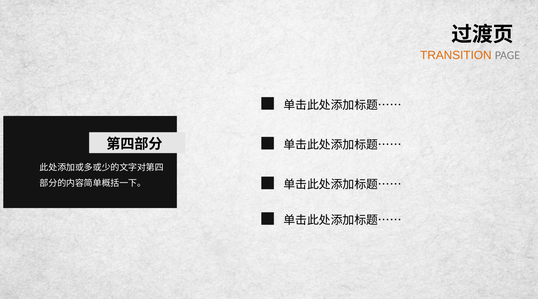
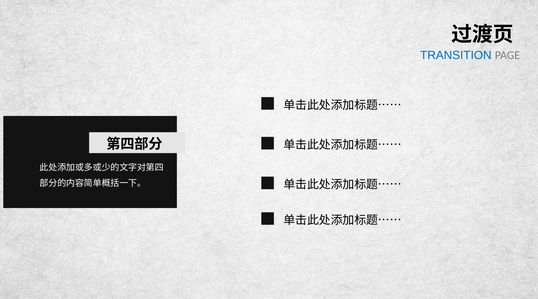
TRANSITION colour: orange -> blue
